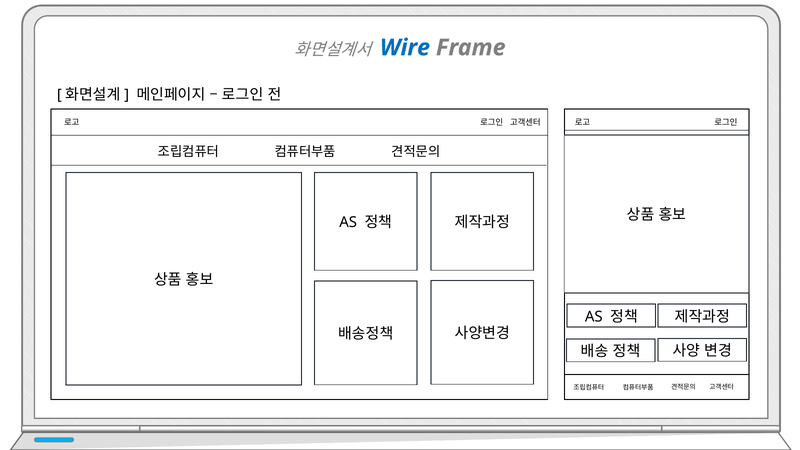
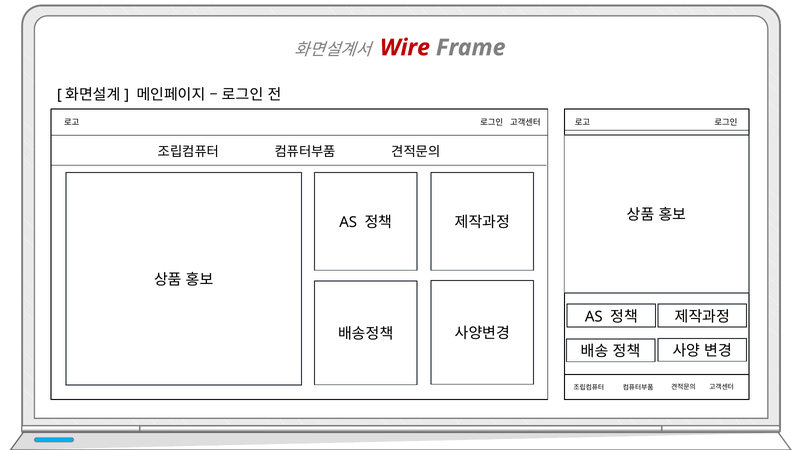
Wire colour: blue -> red
